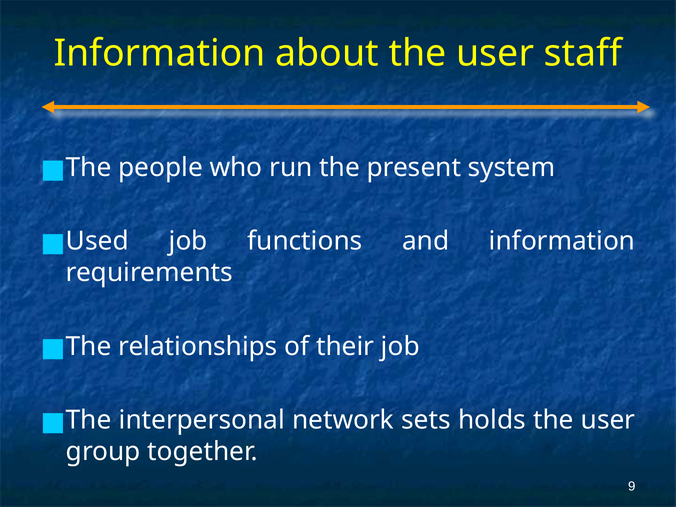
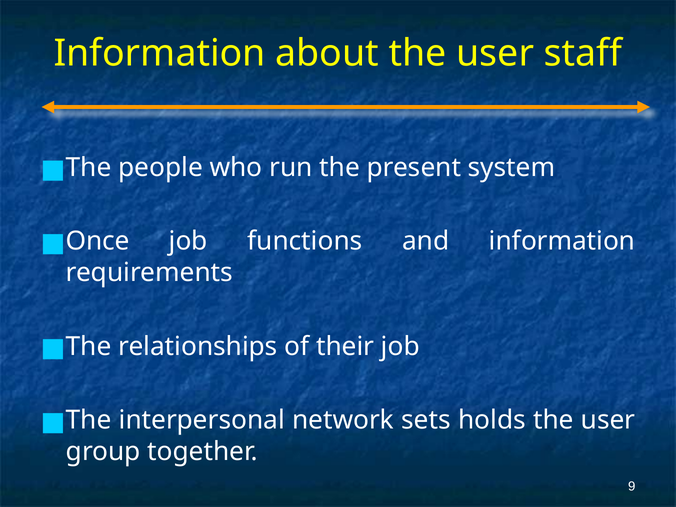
Used: Used -> Once
